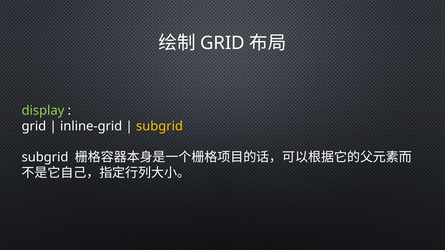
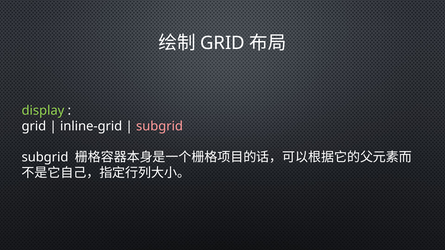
subgrid at (160, 126) colour: yellow -> pink
